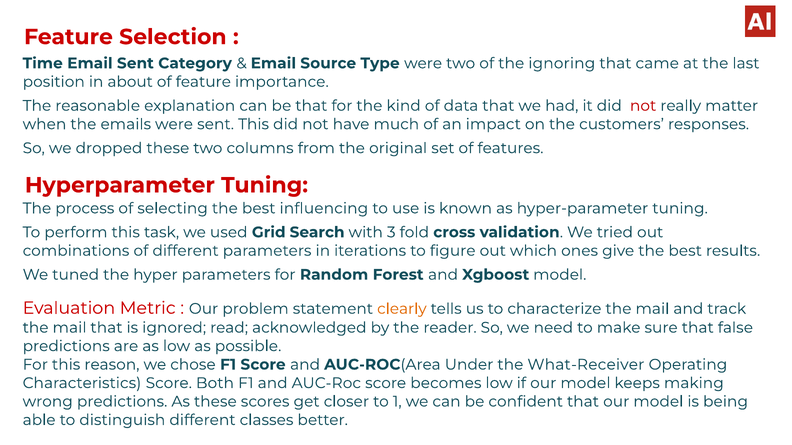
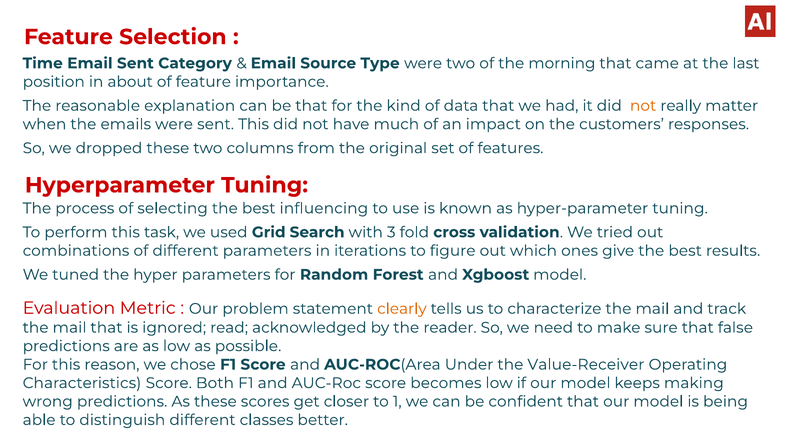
ignoring: ignoring -> morning
not at (643, 106) colour: red -> orange
What-Receiver: What-Receiver -> Value-Receiver
